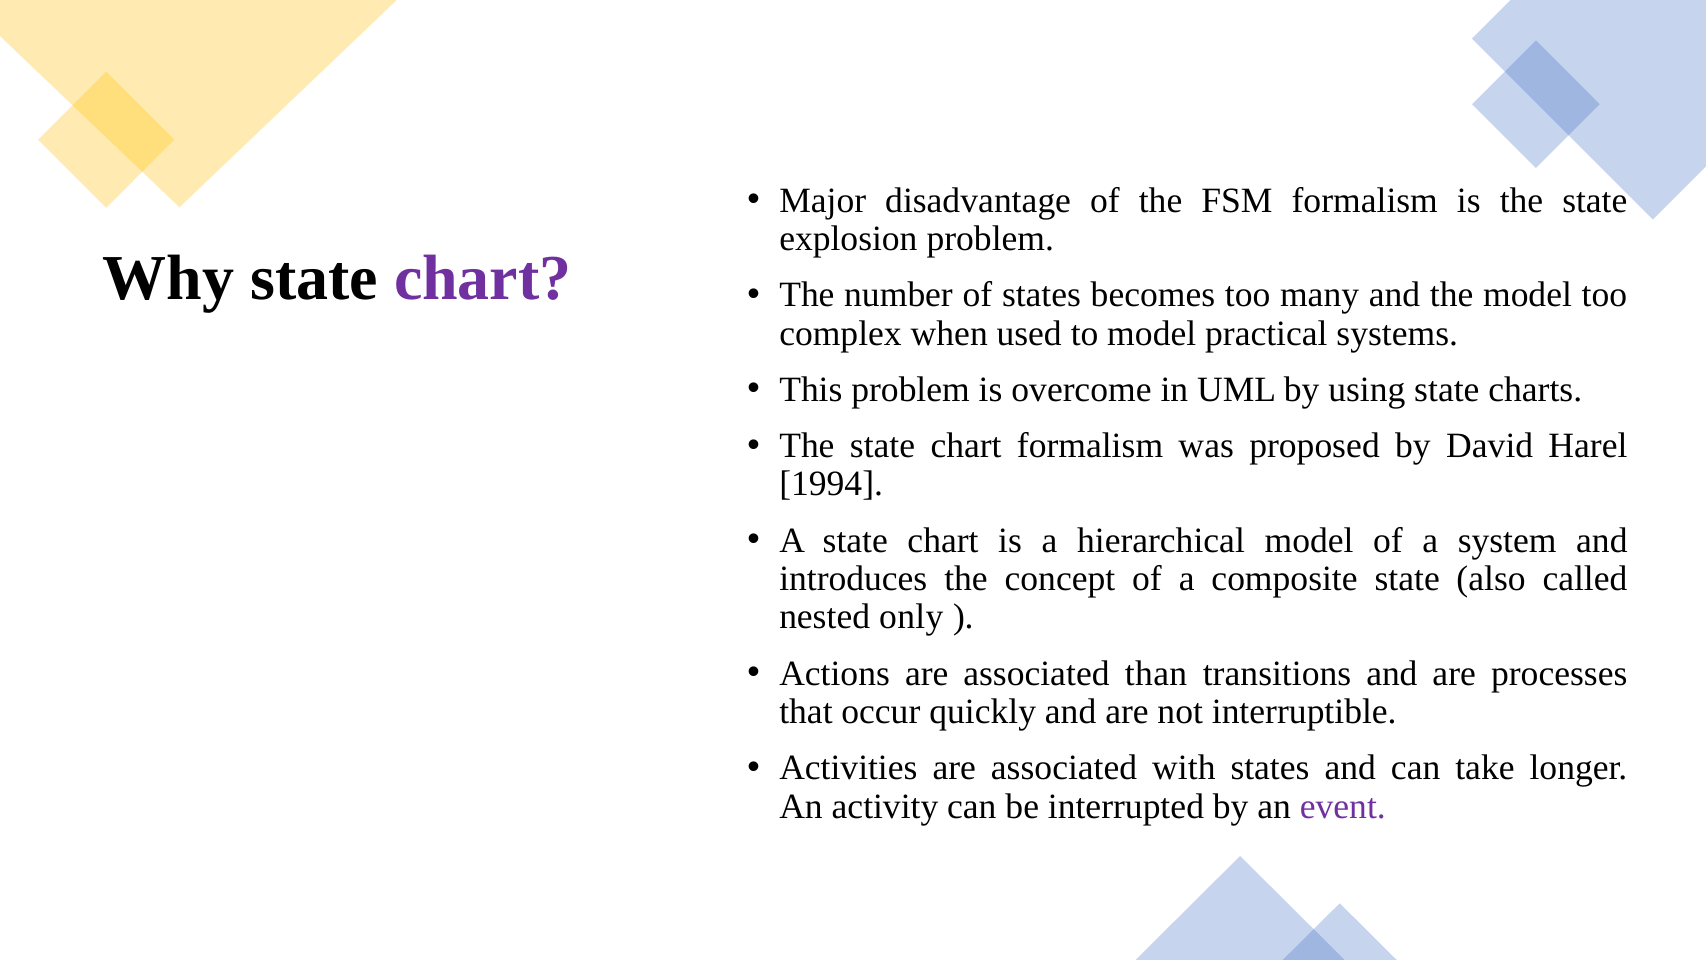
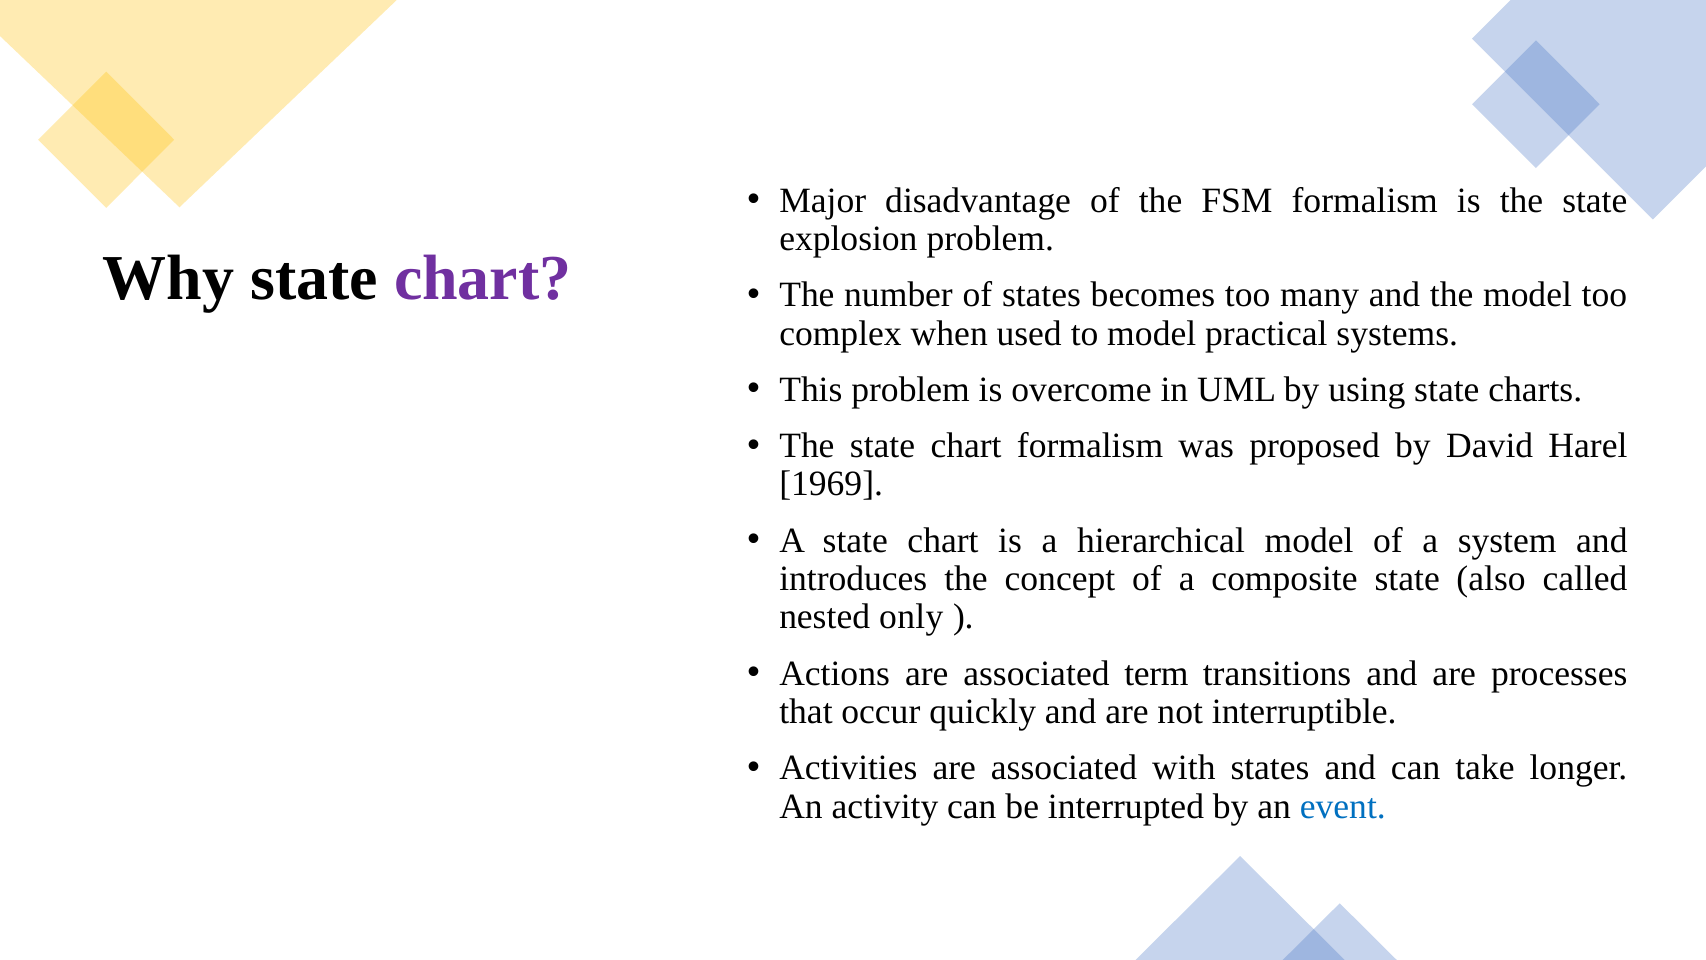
1994: 1994 -> 1969
than: than -> term
event colour: purple -> blue
